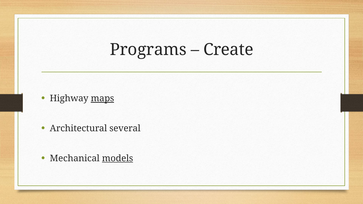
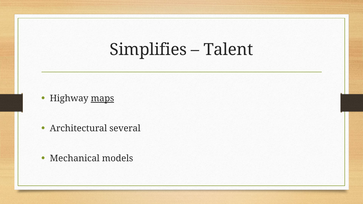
Programs: Programs -> Simplifies
Create: Create -> Talent
models underline: present -> none
